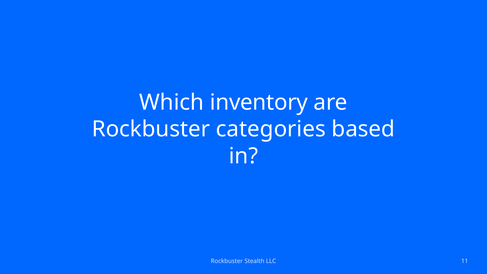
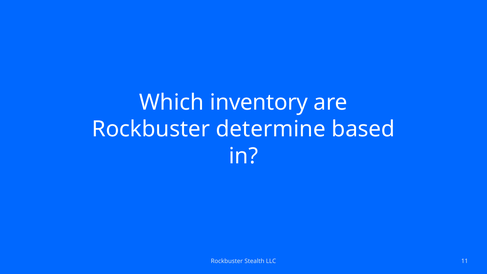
categories: categories -> determine
